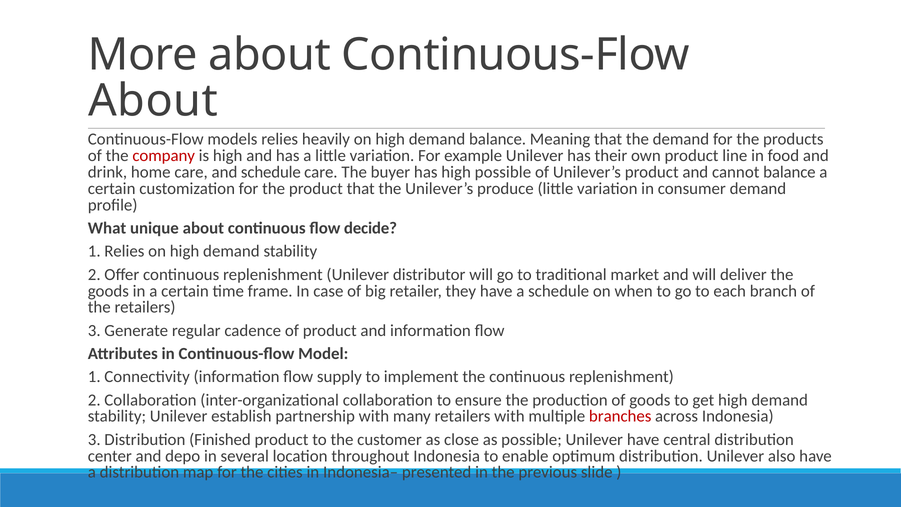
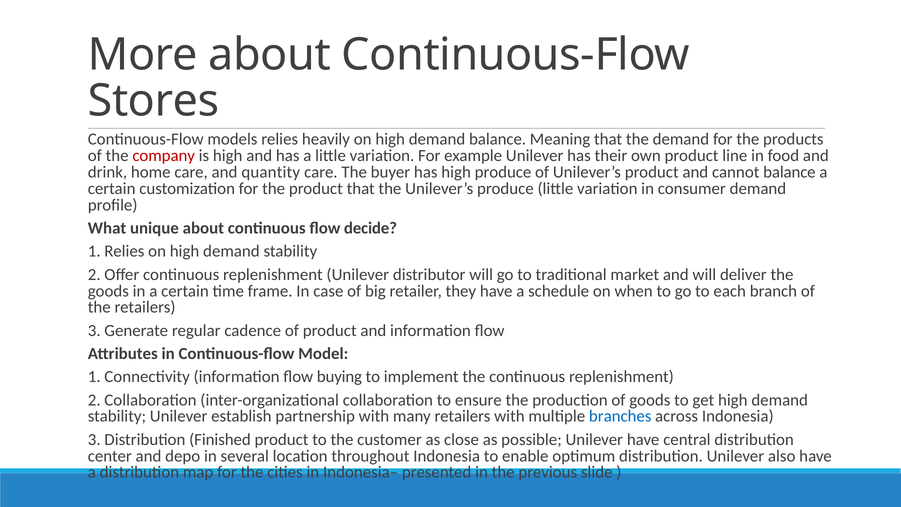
About at (153, 101): About -> Stores
and schedule: schedule -> quantity
high possible: possible -> produce
supply: supply -> buying
branches colour: red -> blue
